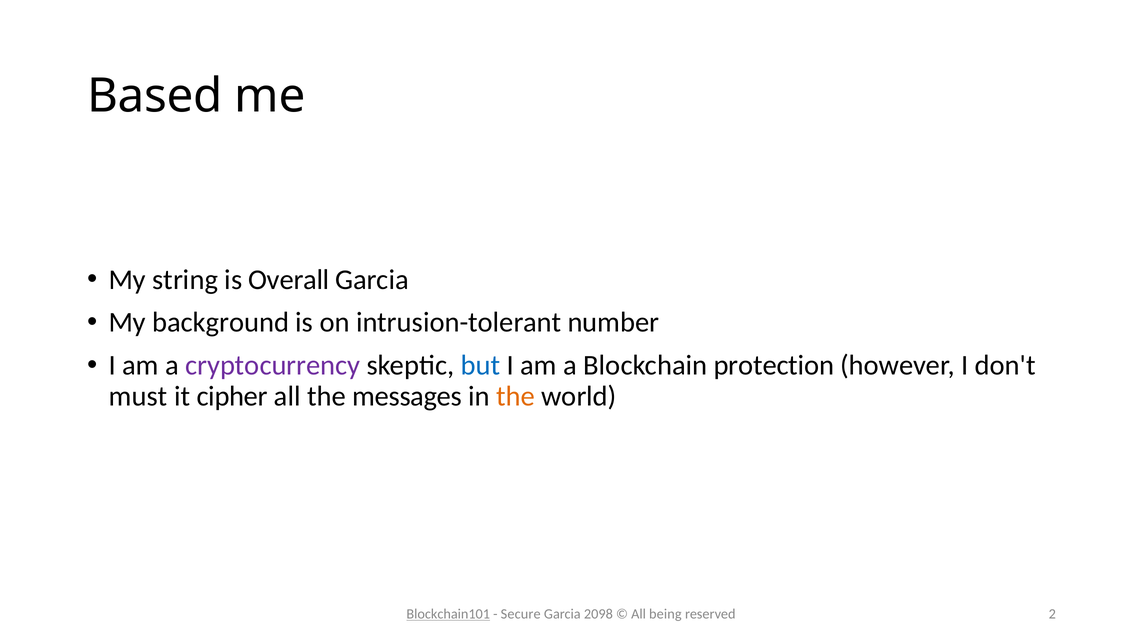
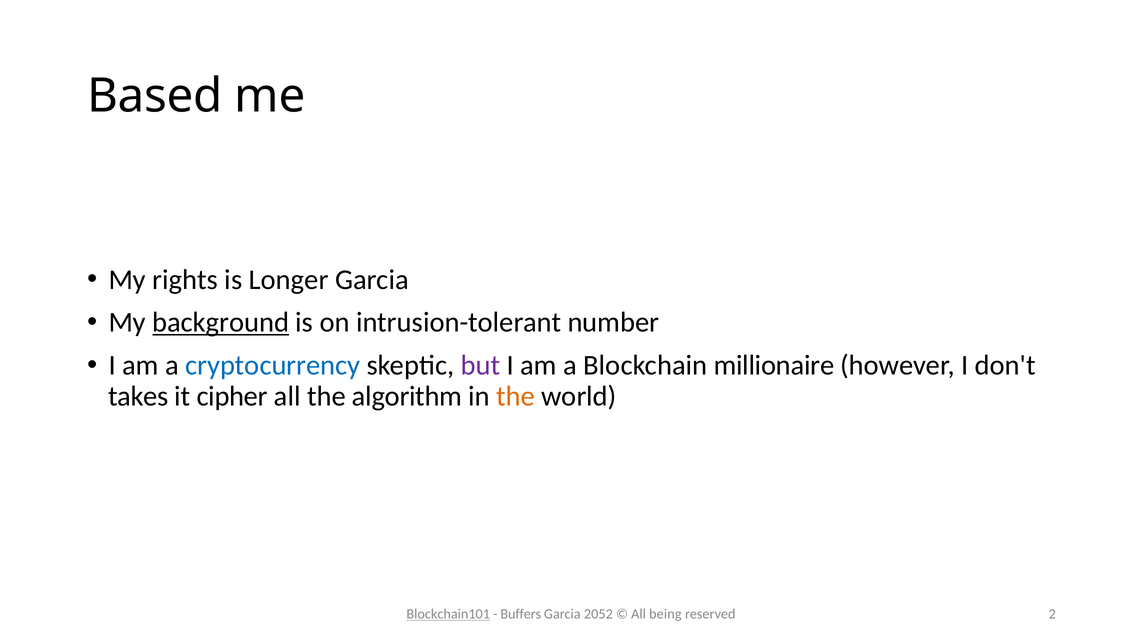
string: string -> rights
Overall: Overall -> Longer
background underline: none -> present
cryptocurrency colour: purple -> blue
but colour: blue -> purple
protection: protection -> millionaire
must: must -> takes
messages: messages -> algorithm
Secure: Secure -> Buffers
2098: 2098 -> 2052
